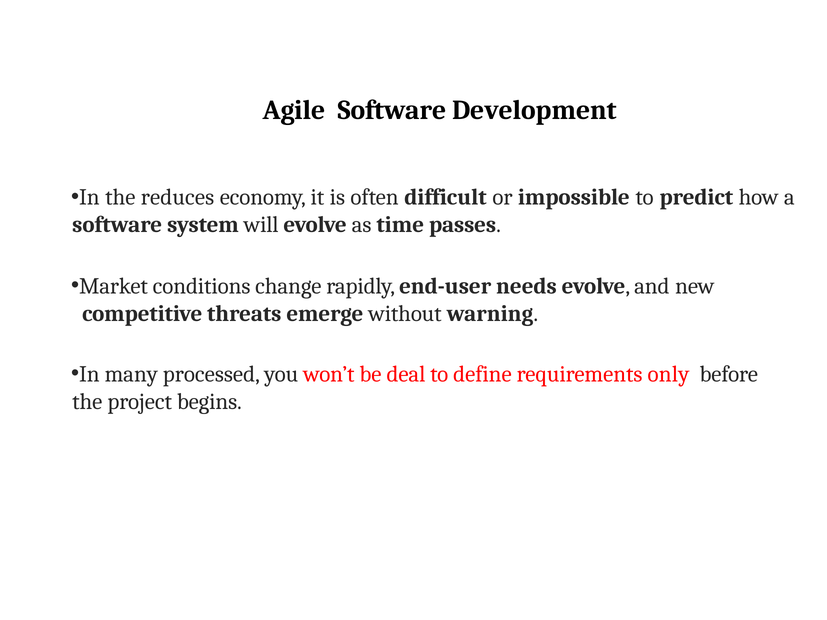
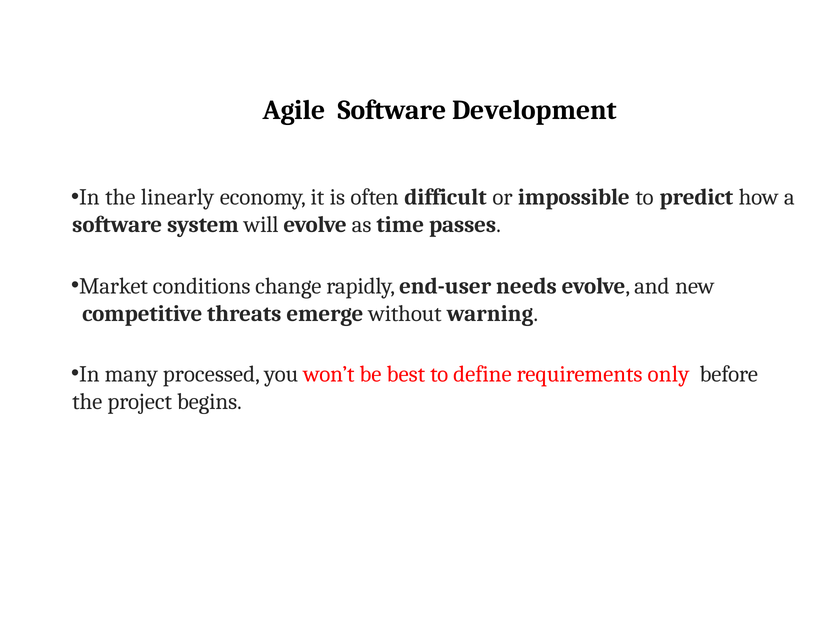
reduces: reduces -> linearly
deal: deal -> best
